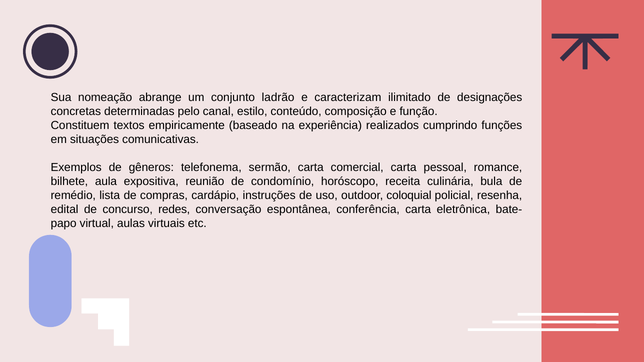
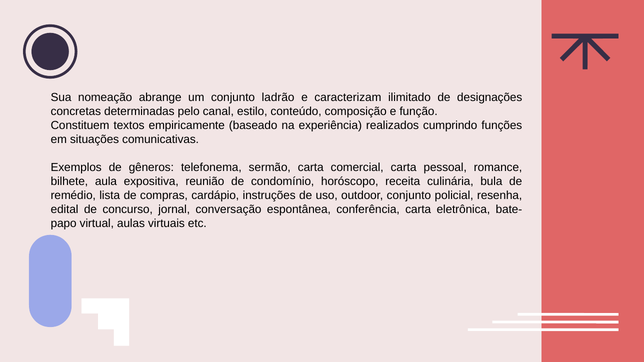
outdoor coloquial: coloquial -> conjunto
redes: redes -> jornal
